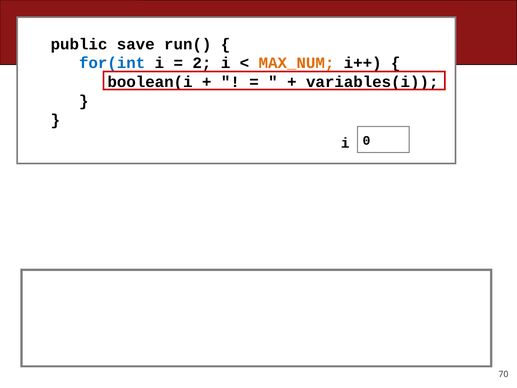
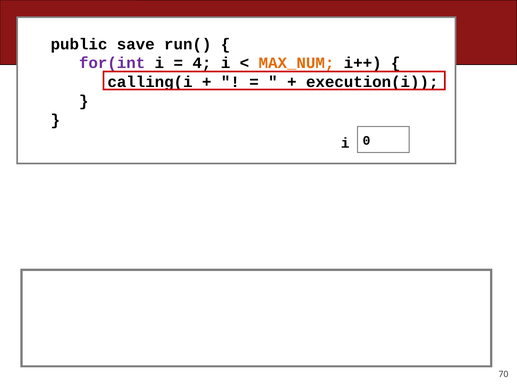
for(int colour: blue -> purple
2: 2 -> 4
boolean(i: boolean(i -> calling(i
variables(i: variables(i -> execution(i
